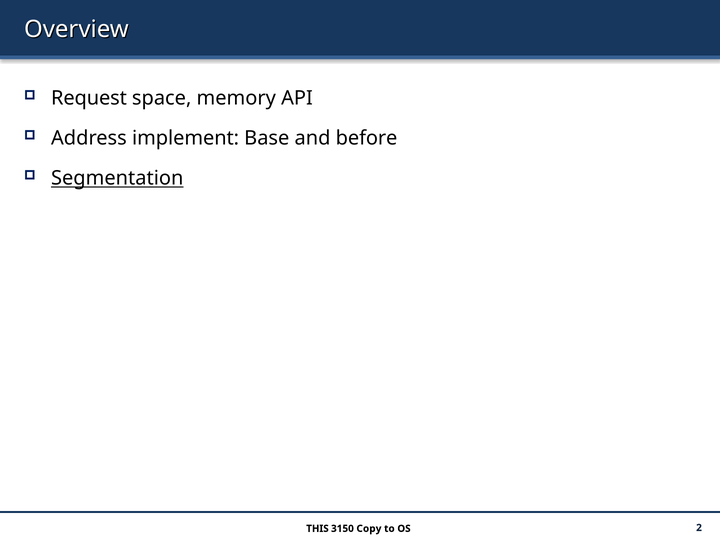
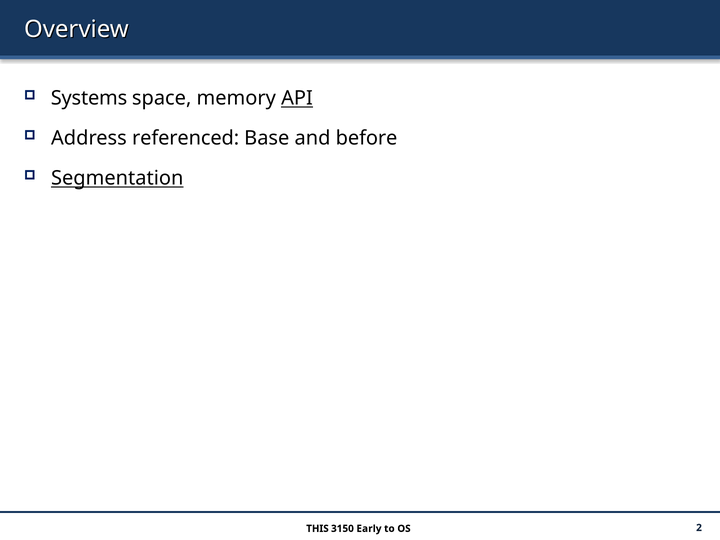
Request: Request -> Systems
API underline: none -> present
implement: implement -> referenced
Copy: Copy -> Early
